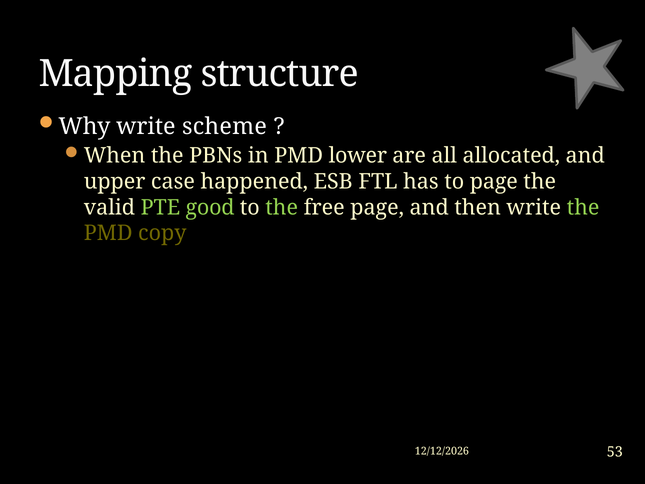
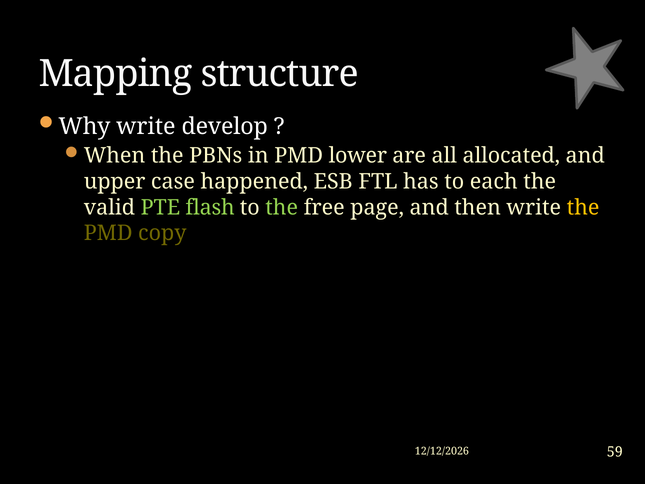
scheme: scheme -> develop
to page: page -> each
good: good -> flash
the at (583, 207) colour: light green -> yellow
53: 53 -> 59
